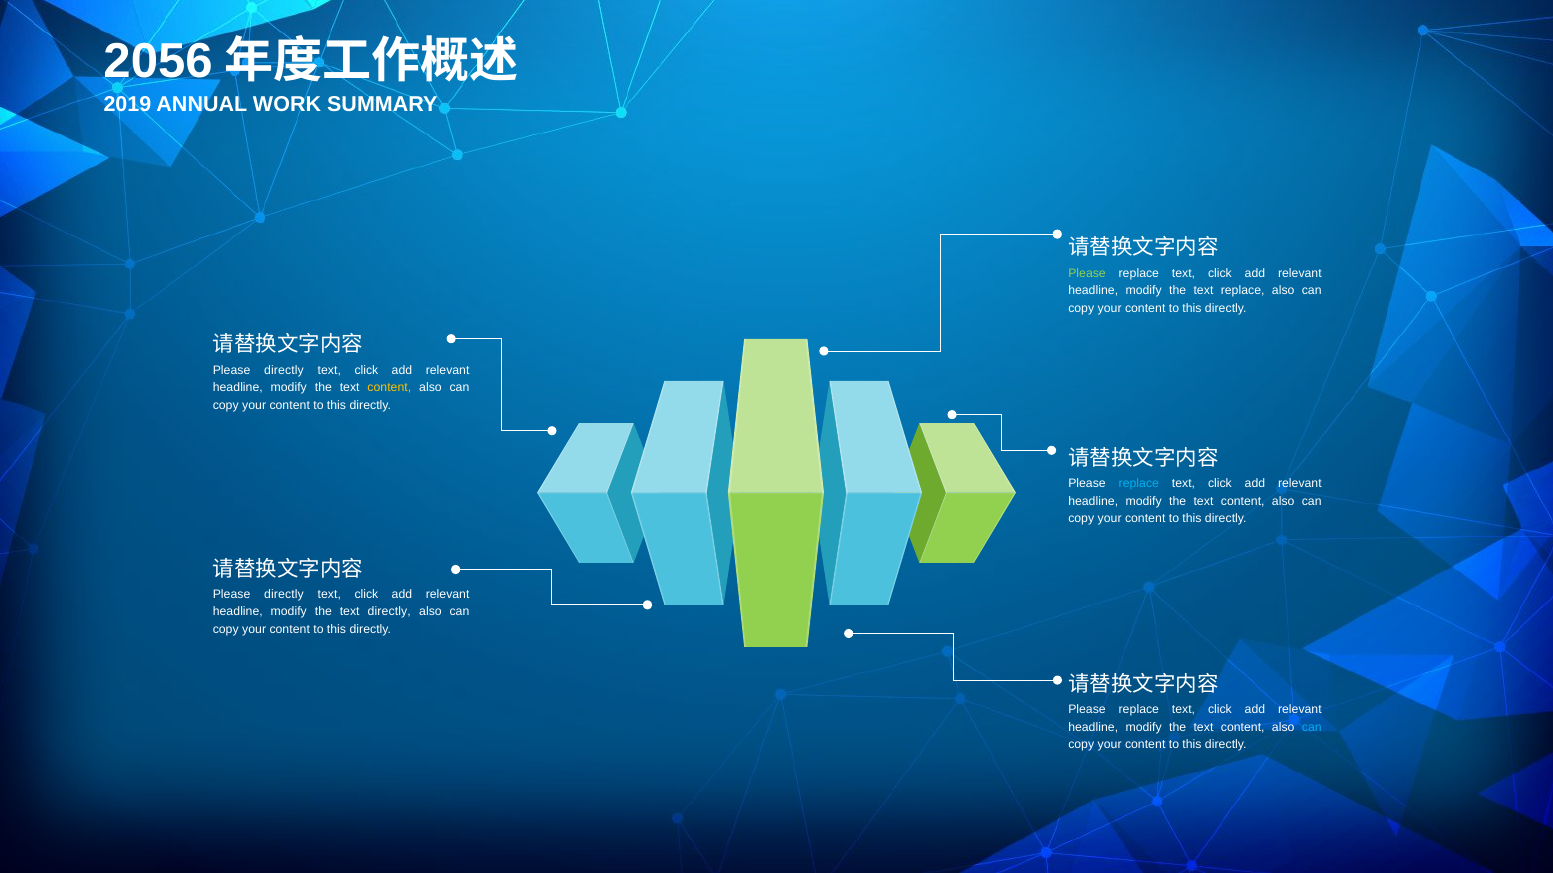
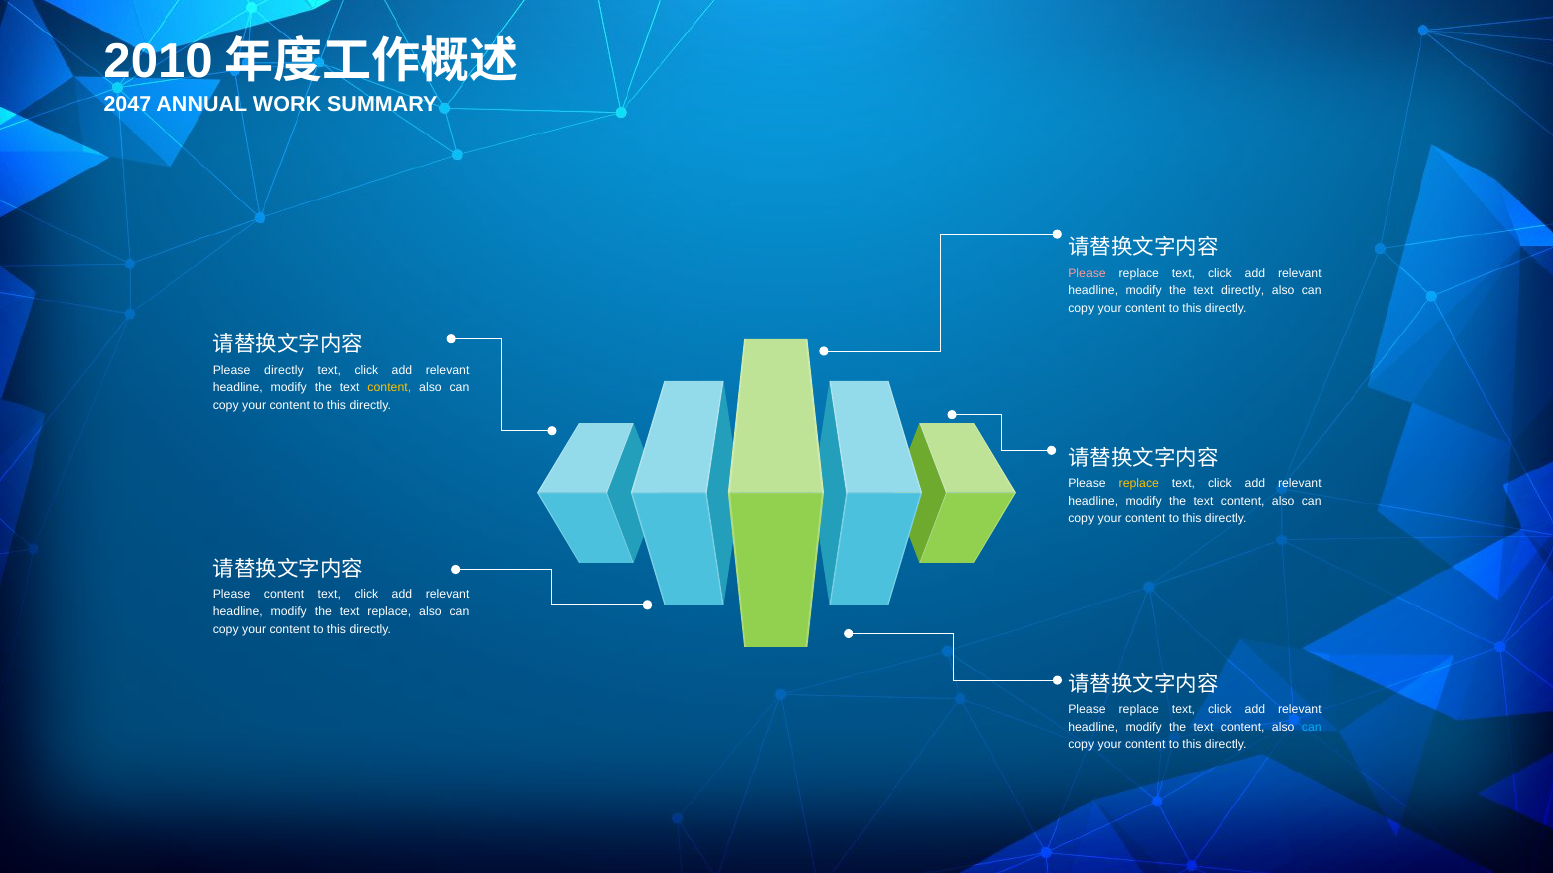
2056: 2056 -> 2010
2019: 2019 -> 2047
Please at (1087, 273) colour: light green -> pink
text replace: replace -> directly
replace at (1139, 484) colour: light blue -> yellow
directly at (284, 594): directly -> content
text directly: directly -> replace
